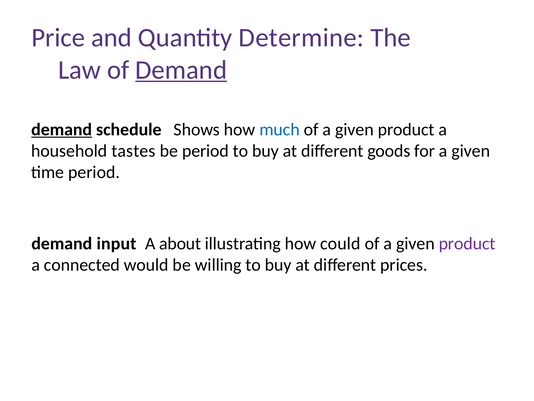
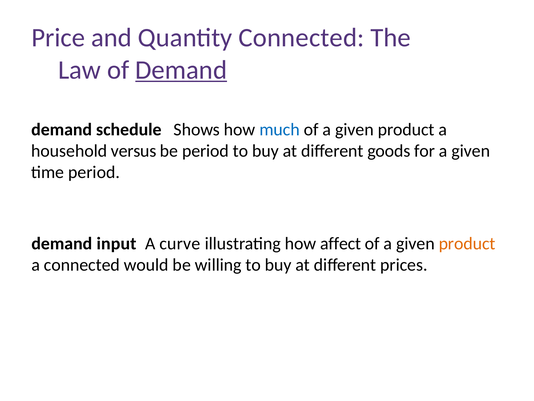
Quantity Determine: Determine -> Connected
demand at (62, 129) underline: present -> none
tastes: tastes -> versus
about: about -> curve
could: could -> affect
product at (467, 243) colour: purple -> orange
